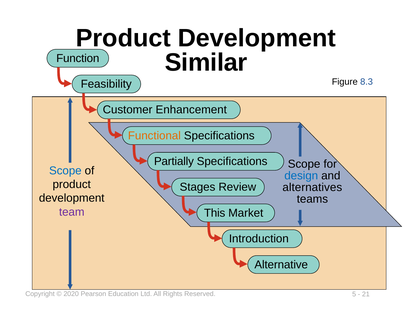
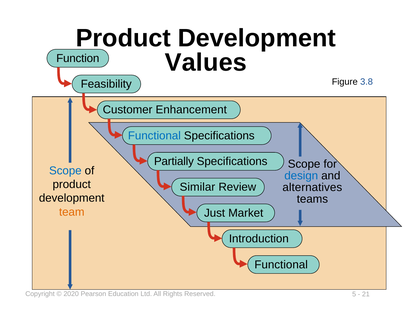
Similar: Similar -> Values
8.3: 8.3 -> 3.8
Functional at (154, 136) colour: orange -> blue
Stages: Stages -> Similar
team colour: purple -> orange
This: This -> Just
Alternative at (281, 265): Alternative -> Functional
